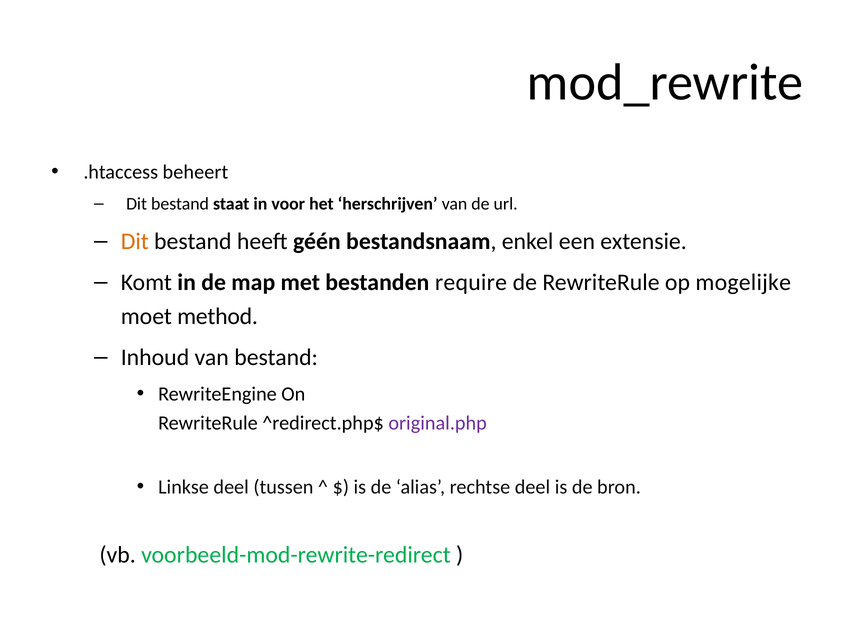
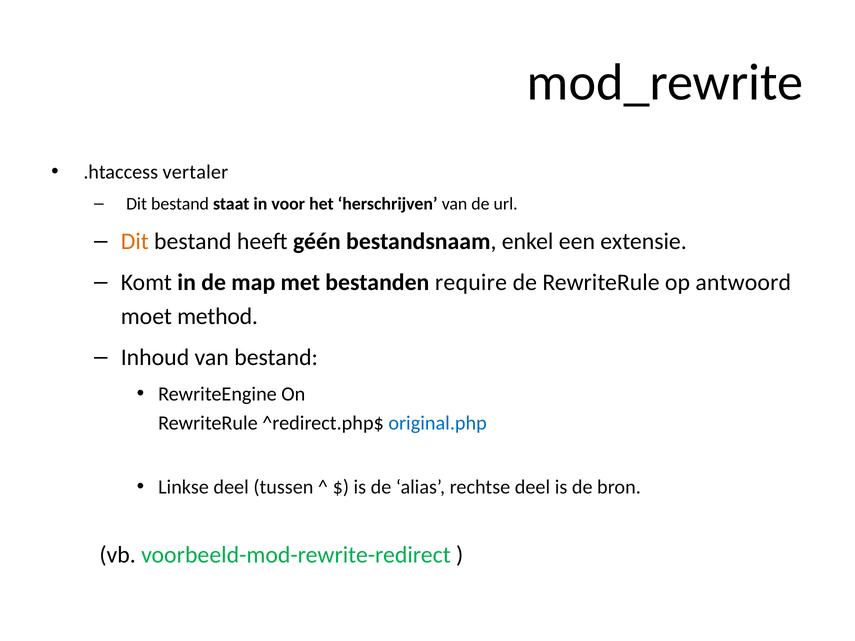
beheert: beheert -> vertaler
mogelijke: mogelijke -> antwoord
original.php colour: purple -> blue
